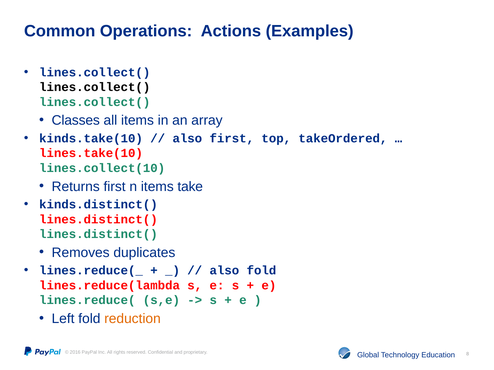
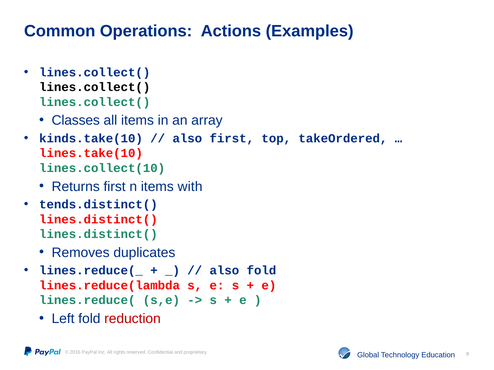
take: take -> with
kinds.distinct(: kinds.distinct( -> tends.distinct(
reduction colour: orange -> red
